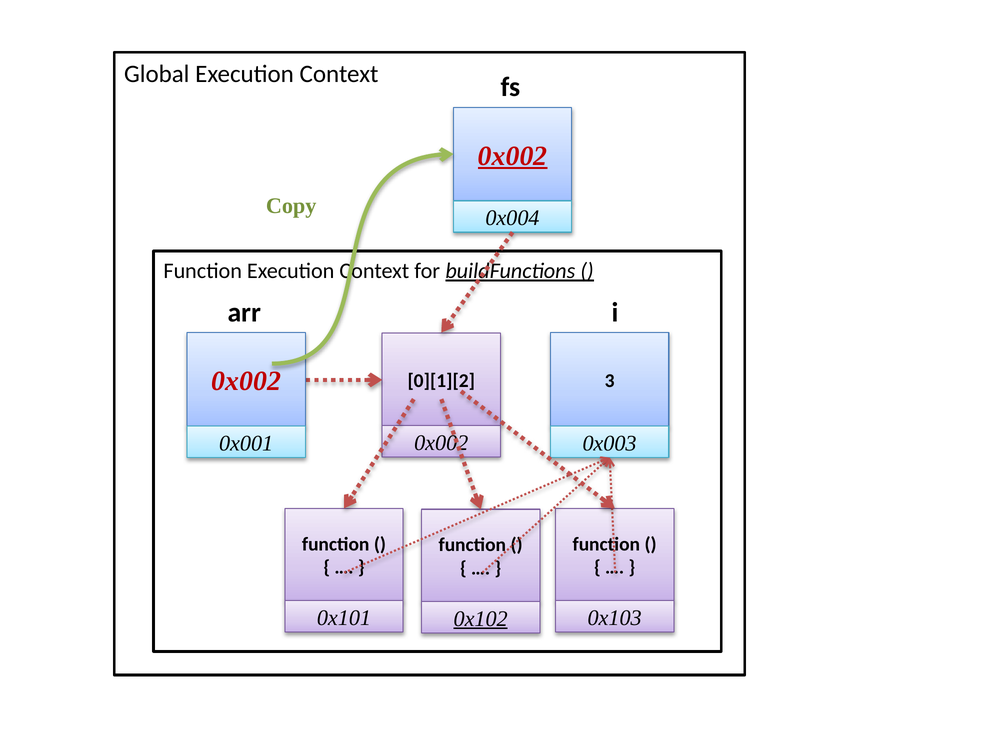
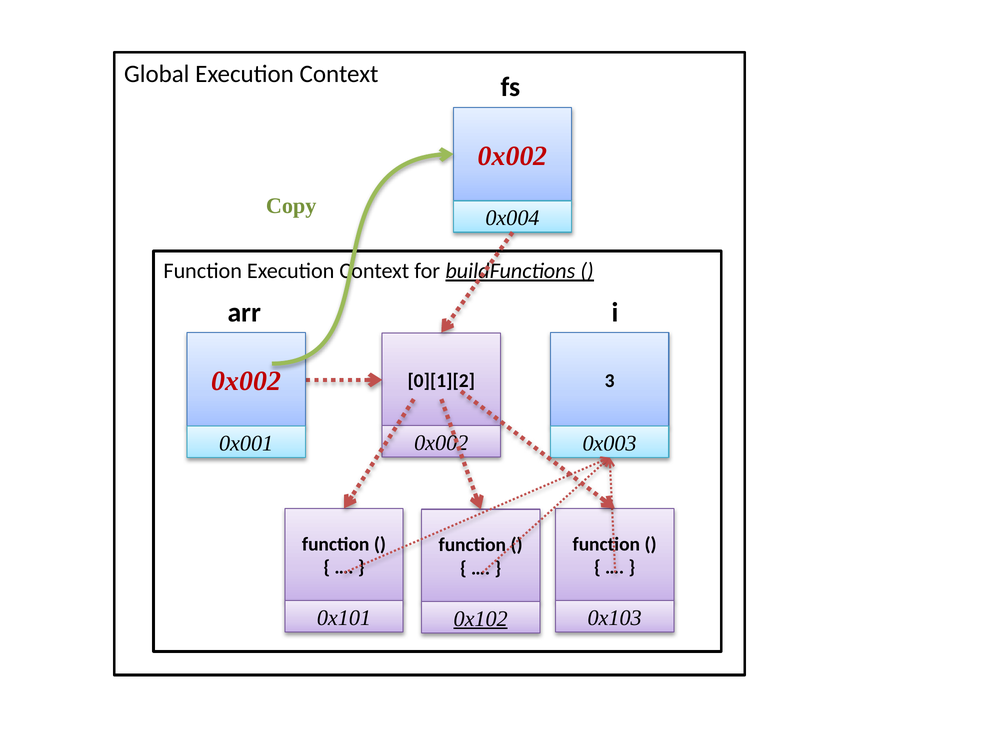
0x002 at (513, 156) underline: present -> none
